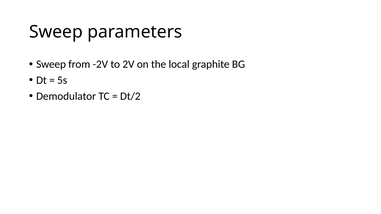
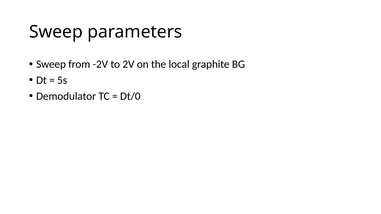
Dt/2: Dt/2 -> Dt/0
